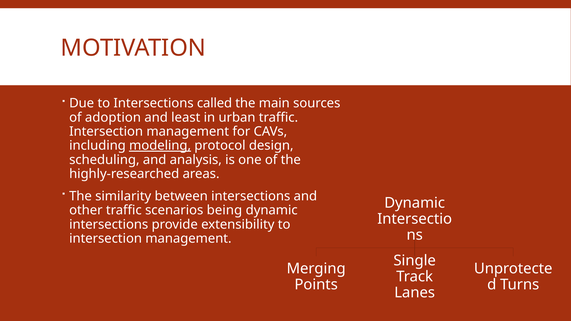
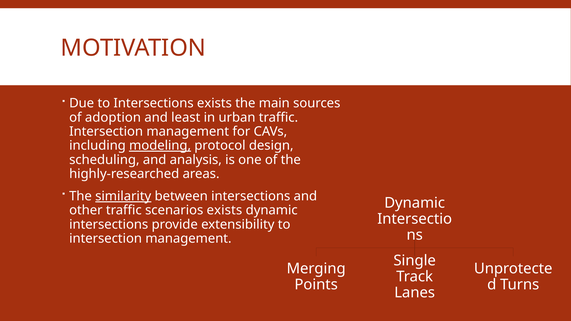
Intersections called: called -> exists
similarity underline: none -> present
scenarios being: being -> exists
